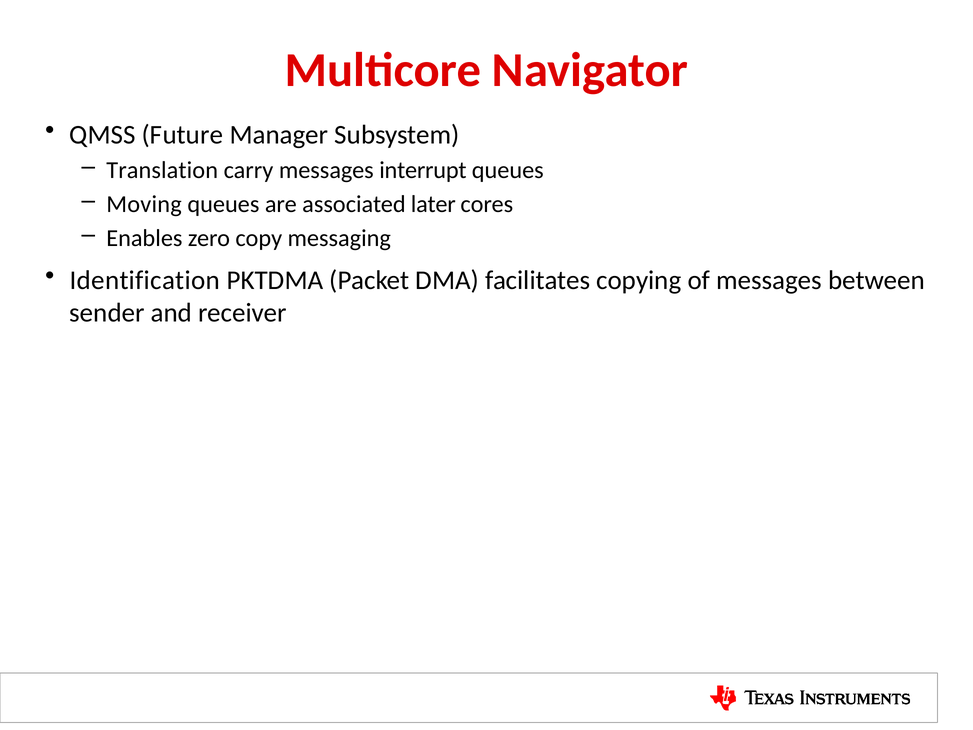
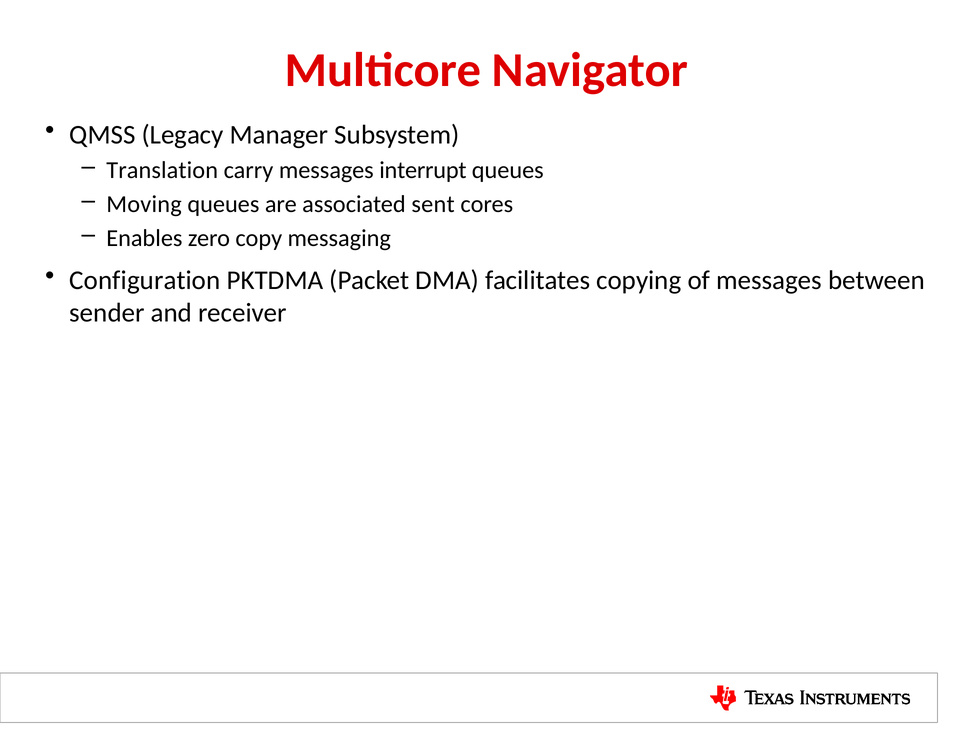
Future: Future -> Legacy
later: later -> sent
Identification: Identification -> Configuration
